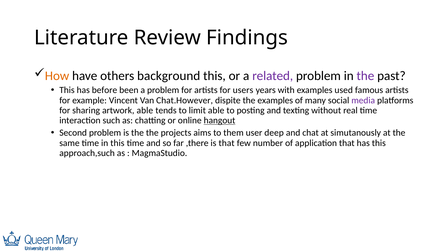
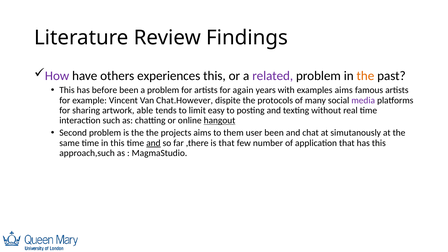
How colour: orange -> purple
background: background -> experiences
the at (365, 76) colour: purple -> orange
users: users -> again
examples used: used -> aims
the examples: examples -> protocols
limit able: able -> easy
user deep: deep -> been
and at (153, 143) underline: none -> present
